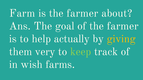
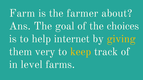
of the farmer: farmer -> choices
actually: actually -> internet
keep colour: light green -> yellow
wish: wish -> level
